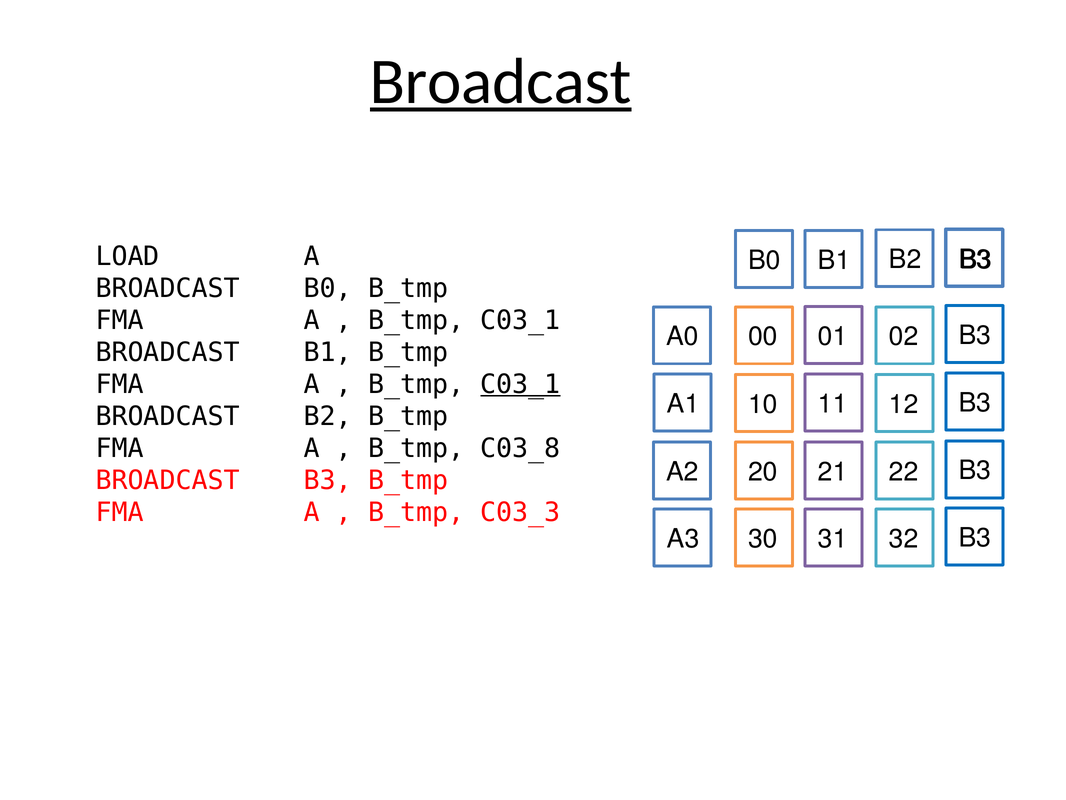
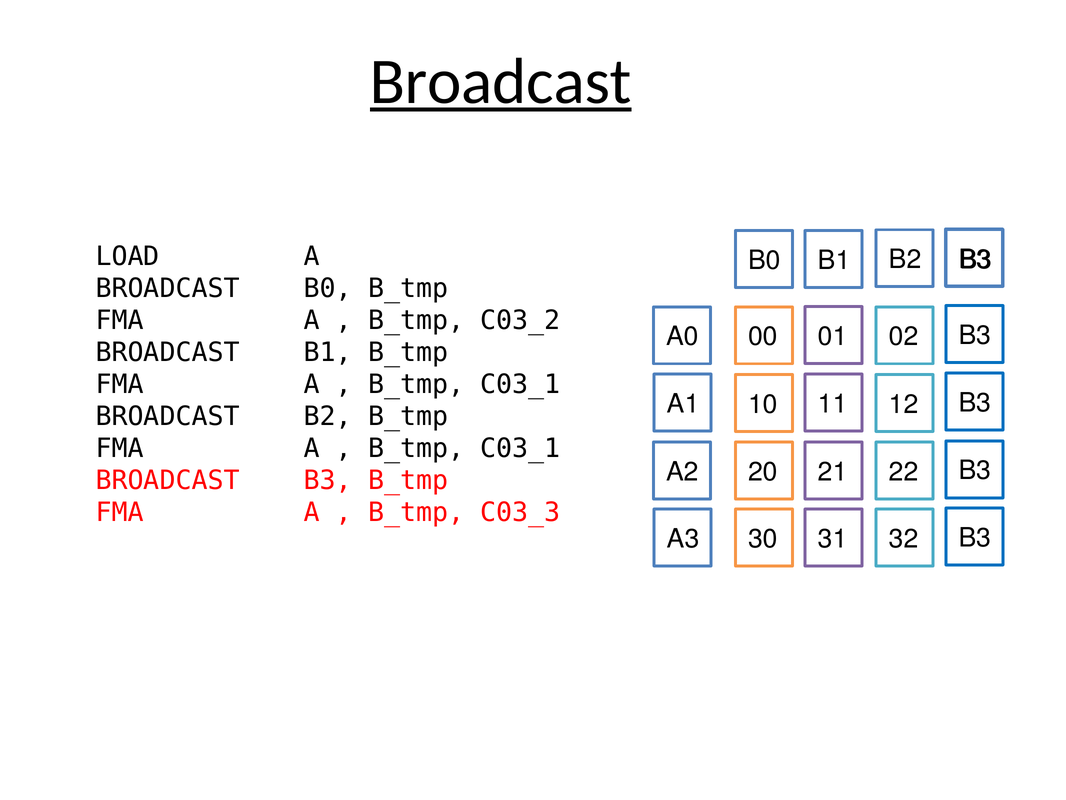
C03_1 at (520, 320): C03_1 -> C03_2
C03_1 at (520, 384) underline: present -> none
C03_8 at (520, 448): C03_8 -> C03_1
